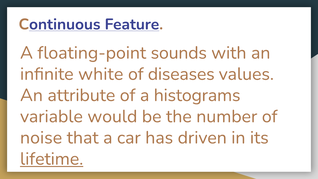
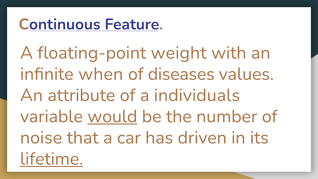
sounds: sounds -> weight
white: white -> when
histograms: histograms -> individuals
would underline: none -> present
